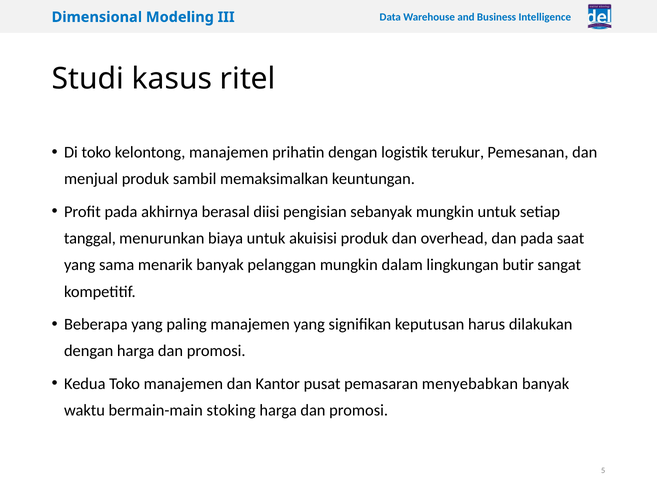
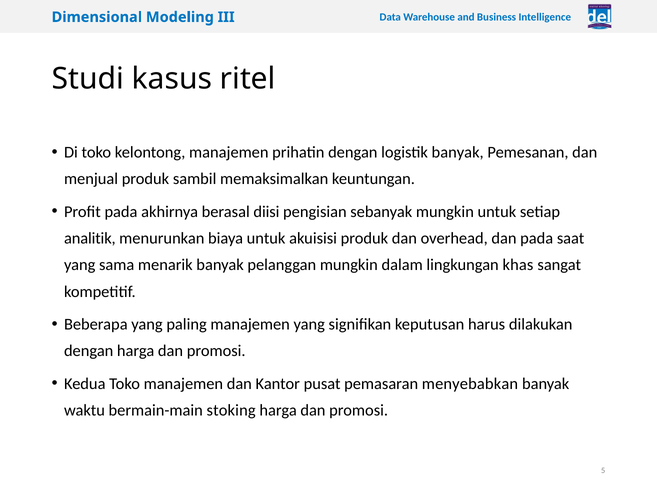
logistik terukur: terukur -> banyak
tanggal: tanggal -> analitik
butir: butir -> khas
